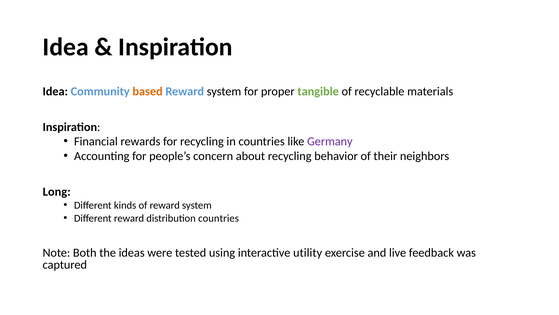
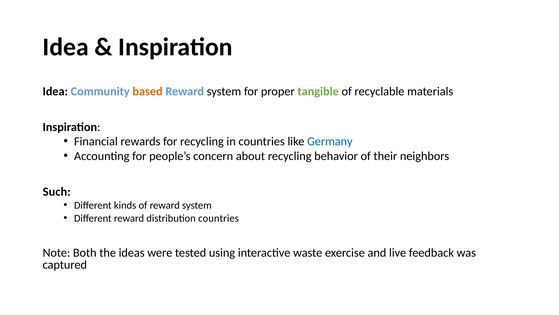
Germany colour: purple -> blue
Long: Long -> Such
utility: utility -> waste
